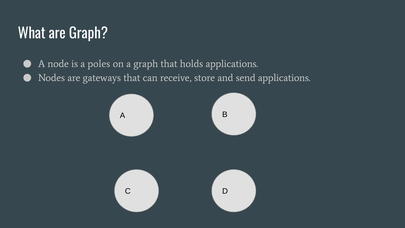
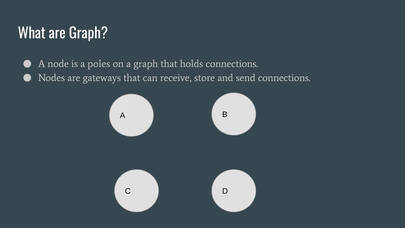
holds applications: applications -> connections
send applications: applications -> connections
